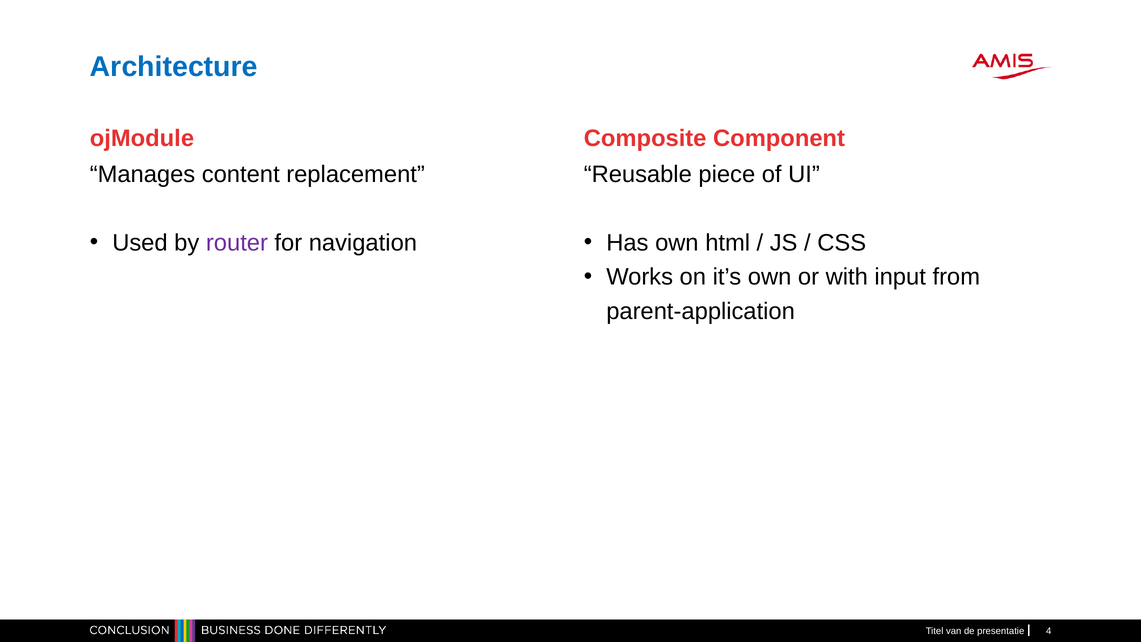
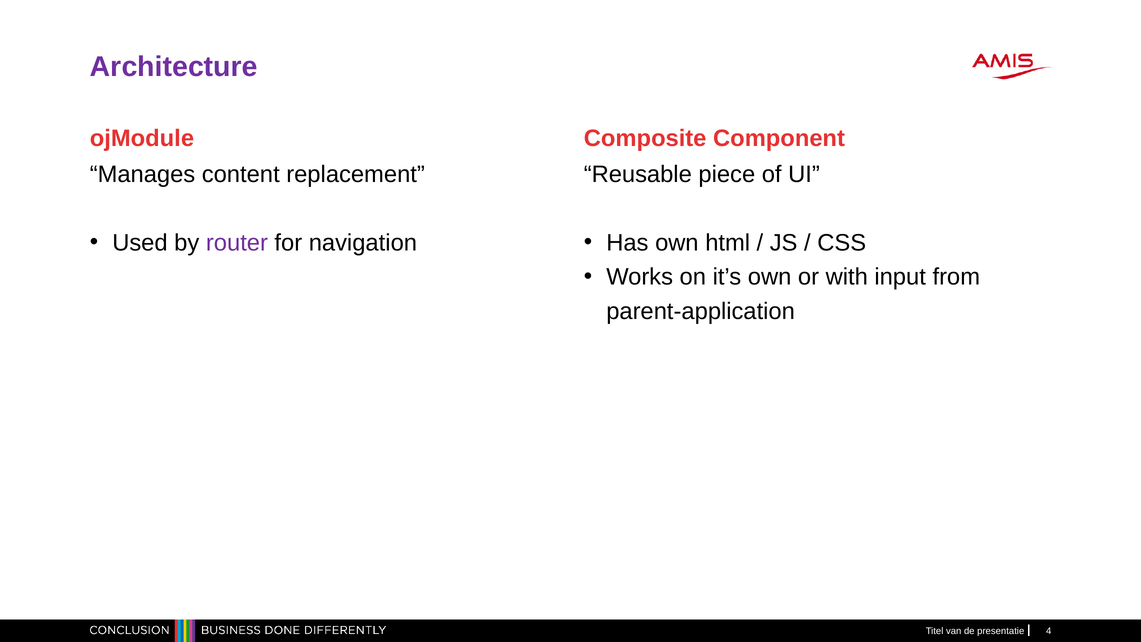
Architecture colour: blue -> purple
